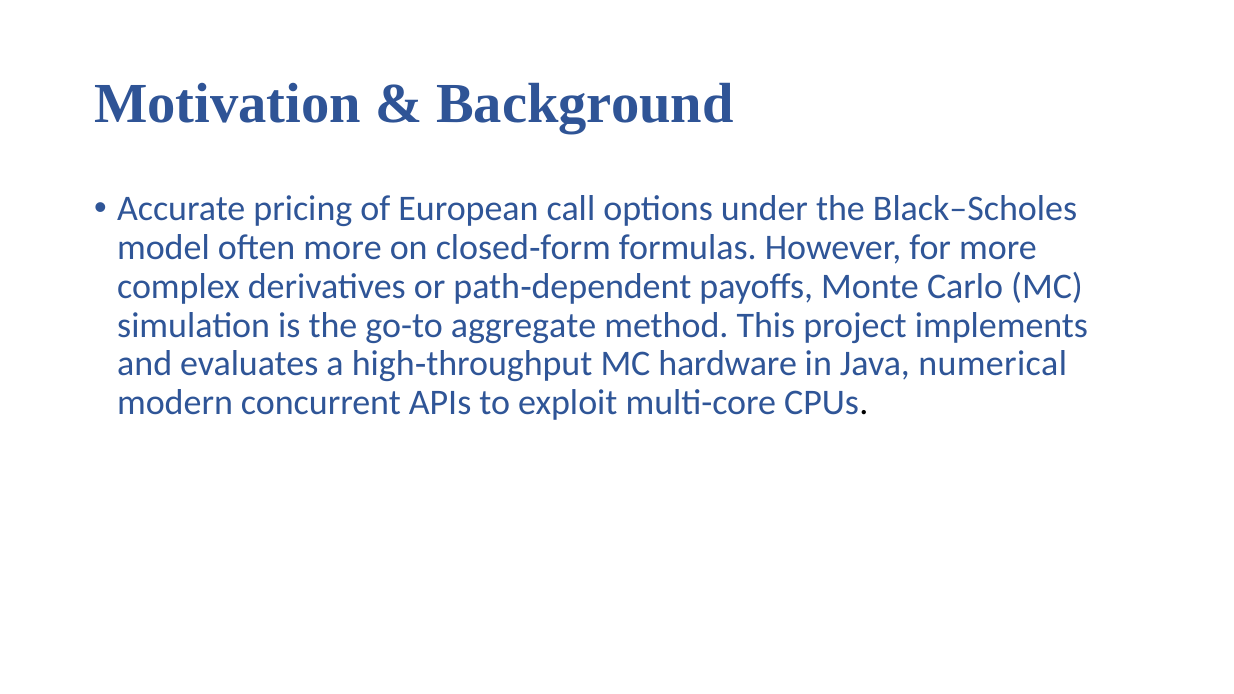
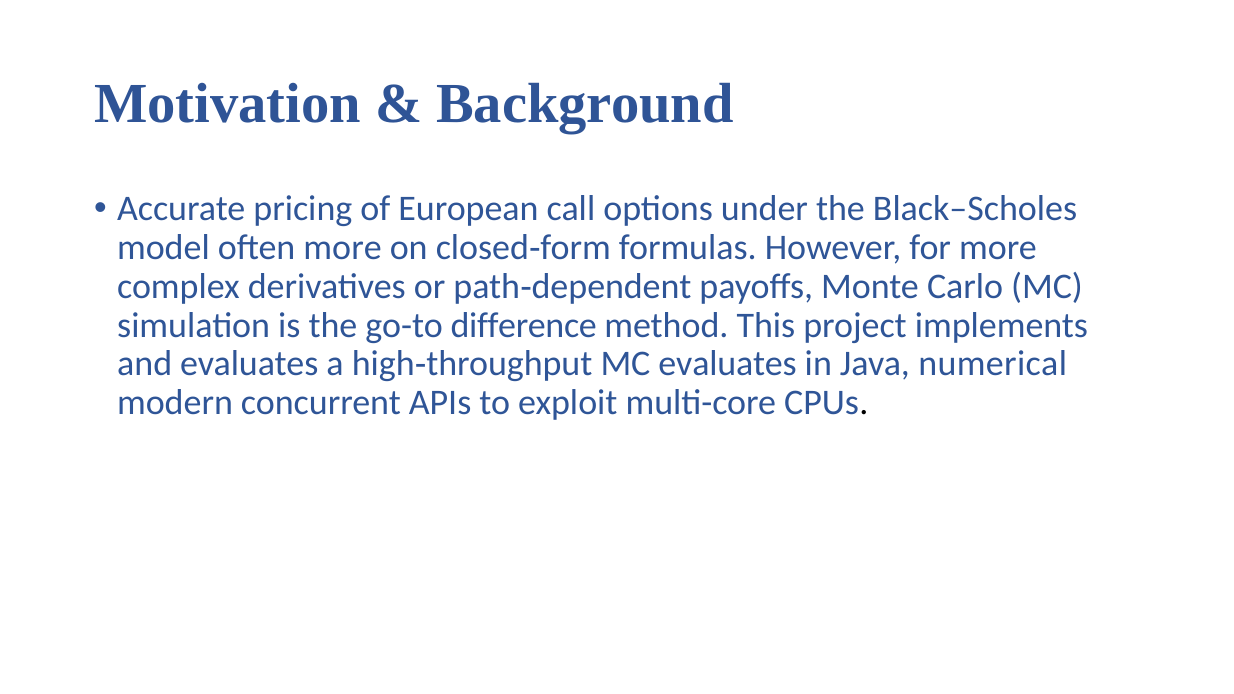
aggregate: aggregate -> difference
MC hardware: hardware -> evaluates
